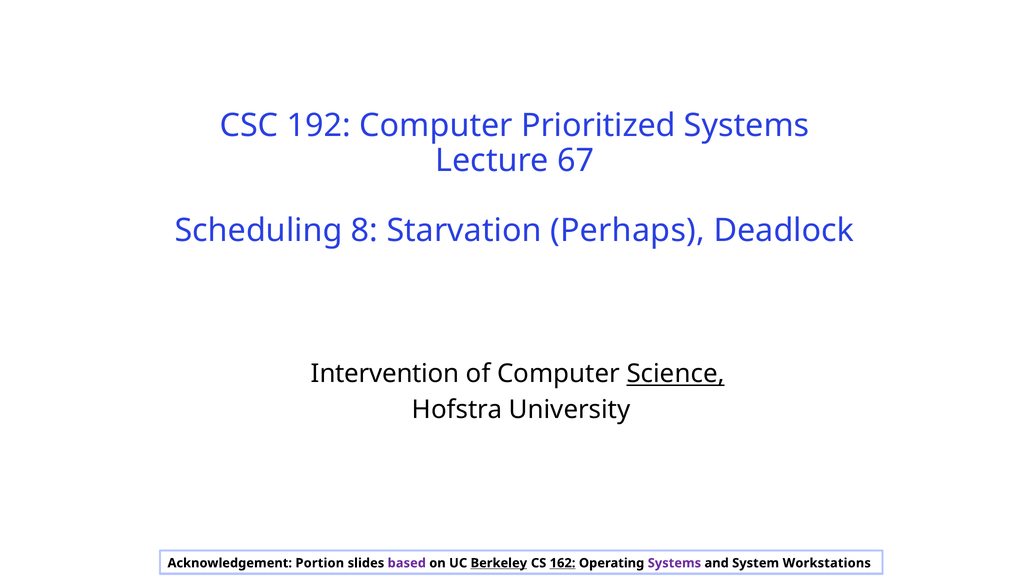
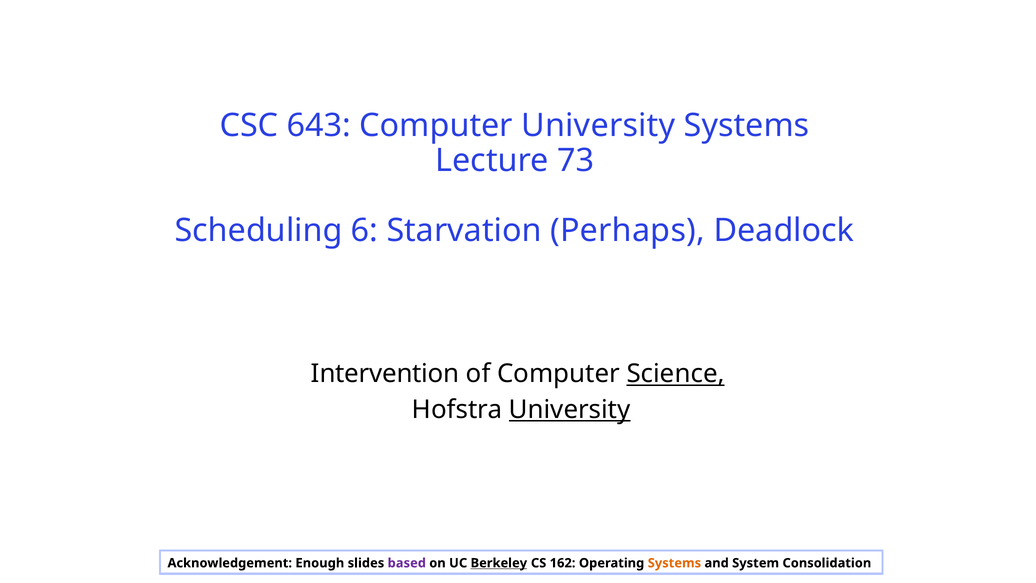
192: 192 -> 643
Computer Prioritized: Prioritized -> University
67: 67 -> 73
8: 8 -> 6
University at (570, 409) underline: none -> present
Portion: Portion -> Enough
162 underline: present -> none
Systems at (674, 563) colour: purple -> orange
Workstations: Workstations -> Consolidation
